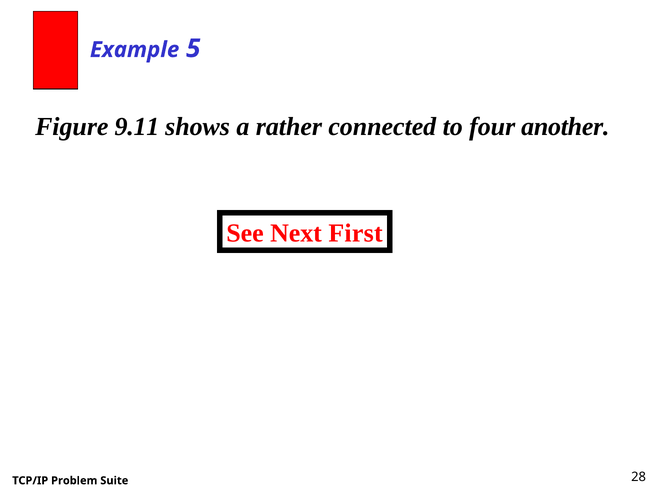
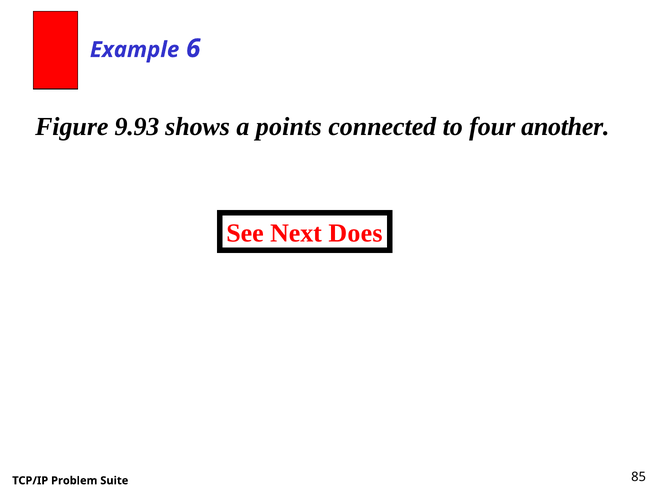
5: 5 -> 6
9.11: 9.11 -> 9.93
rather: rather -> points
First: First -> Does
28: 28 -> 85
